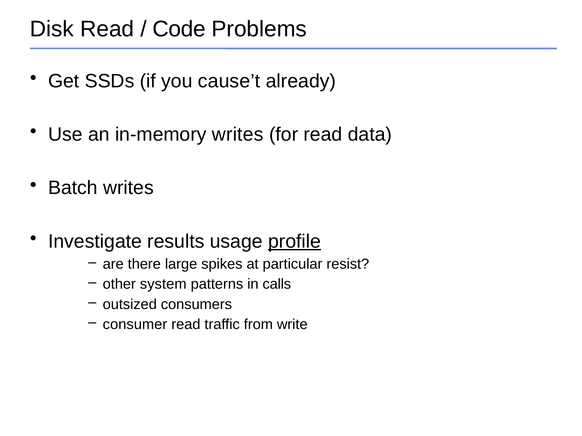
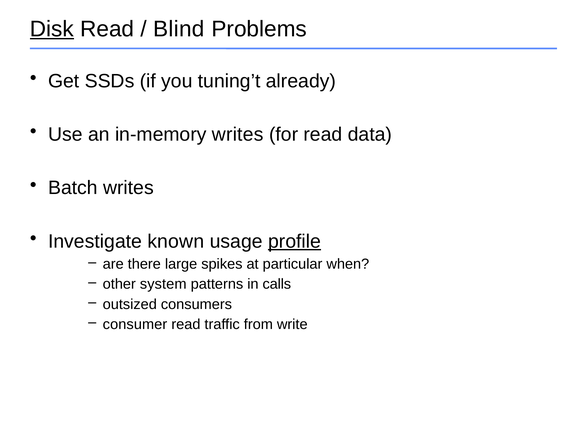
Disk underline: none -> present
Code: Code -> Blind
cause’t: cause’t -> tuning’t
results: results -> known
resist: resist -> when
